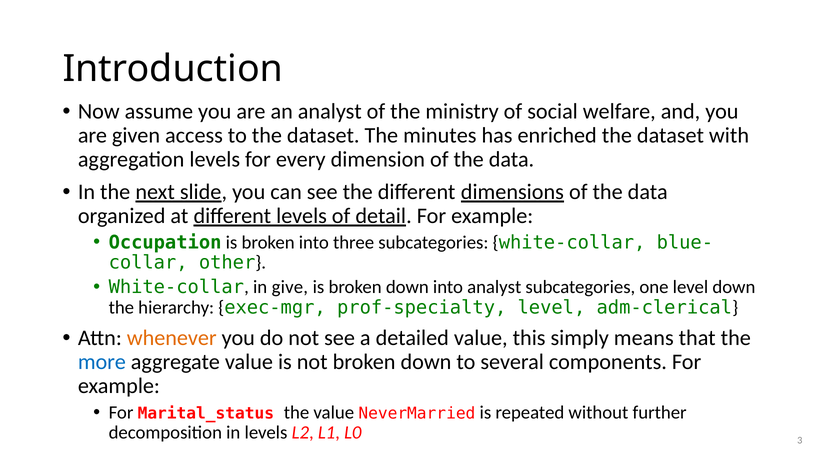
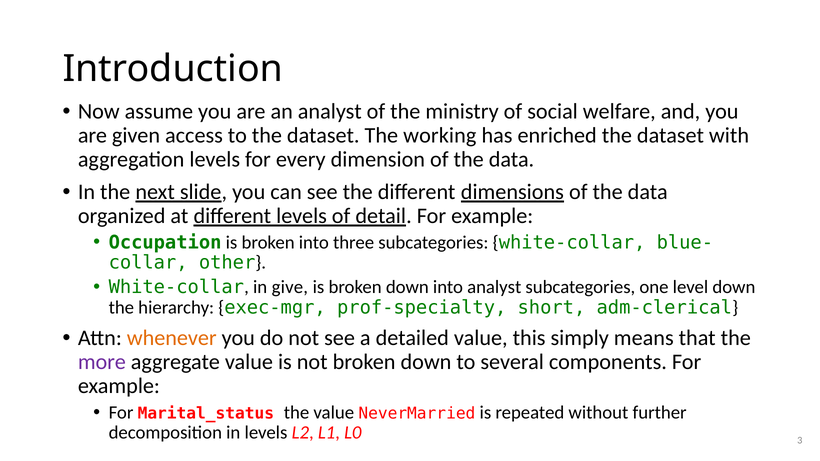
minutes: minutes -> working
prof-specialty level: level -> short
more colour: blue -> purple
